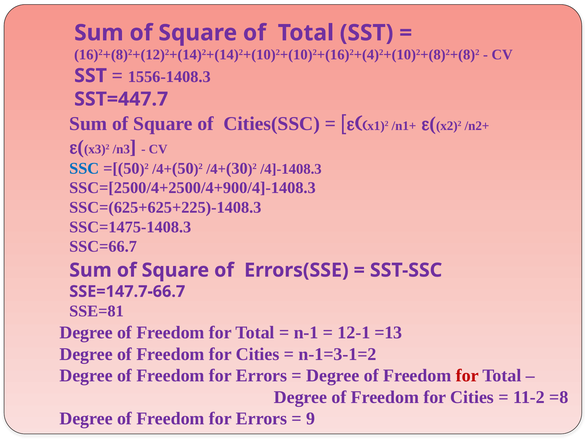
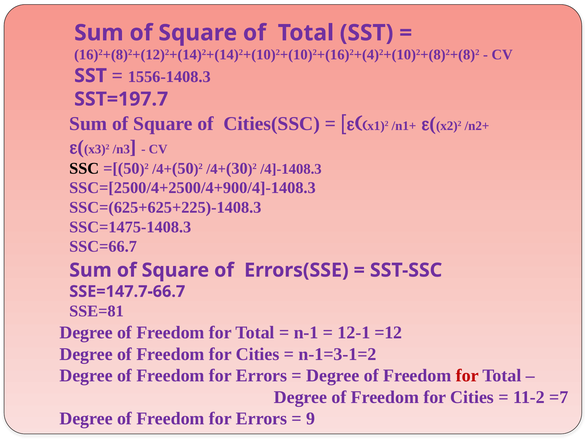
SST=447.7: SST=447.7 -> SST=197.7
SSC colour: blue -> black
=13: =13 -> =12
=8: =8 -> =7
